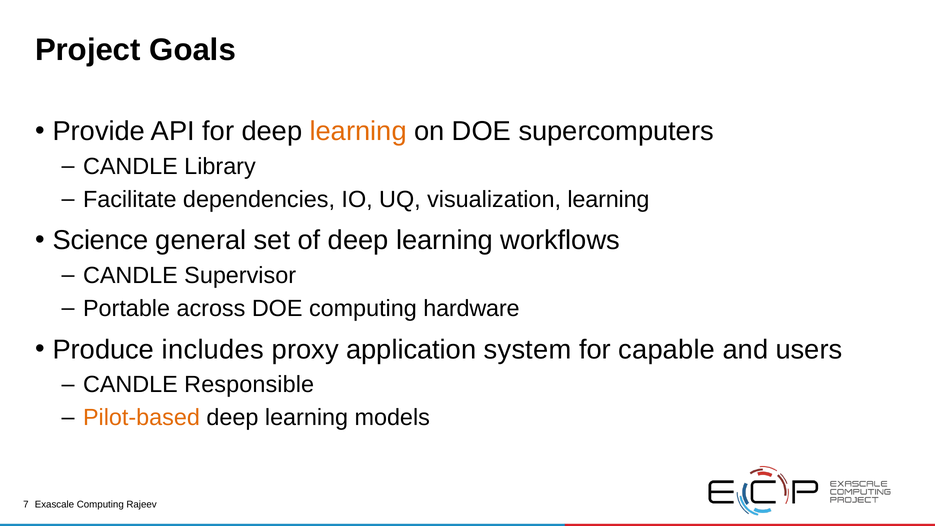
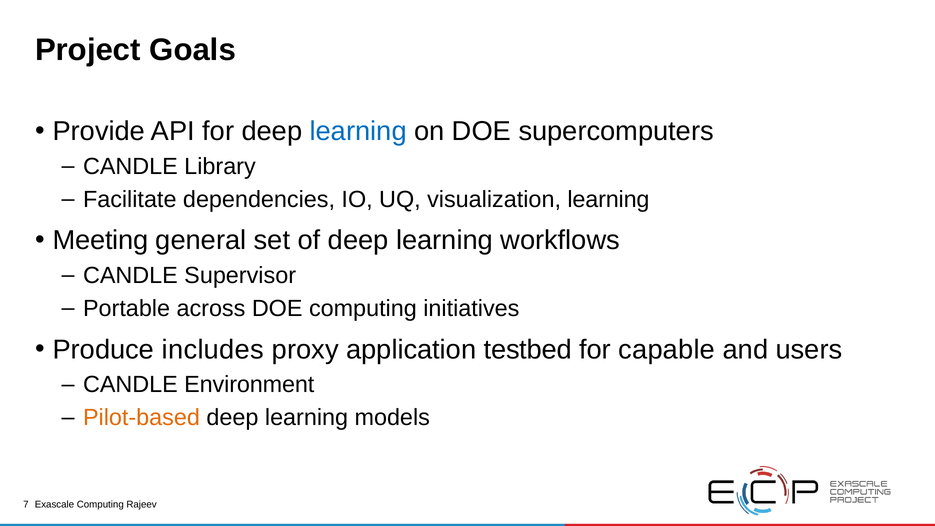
learning at (358, 131) colour: orange -> blue
Science: Science -> Meeting
hardware: hardware -> initiatives
system: system -> testbed
Responsible: Responsible -> Environment
